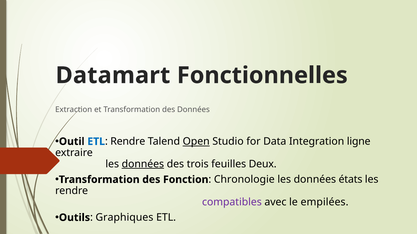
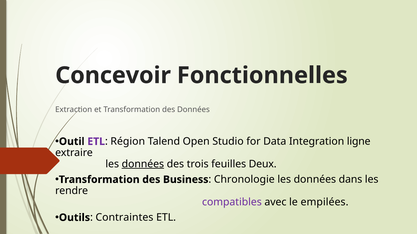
Datamart: Datamart -> Concevoir
ETL at (96, 142) colour: blue -> purple
Rendre at (128, 142): Rendre -> Région
Open underline: present -> none
Fonction: Fonction -> Business
états: états -> dans
Graphiques: Graphiques -> Contraintes
